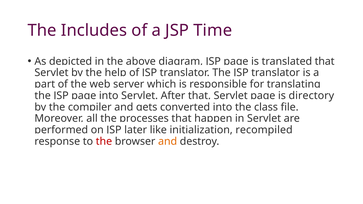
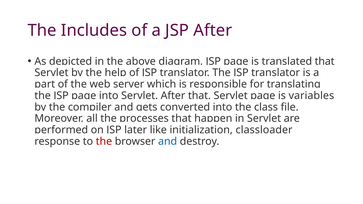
JSP Time: Time -> After
directory: directory -> variables
recompiled: recompiled -> classloader
and at (168, 141) colour: orange -> blue
